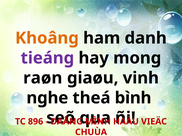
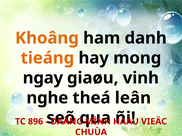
tieáng colour: purple -> orange
raøn: raøn -> ngay
bình: bình -> leân
